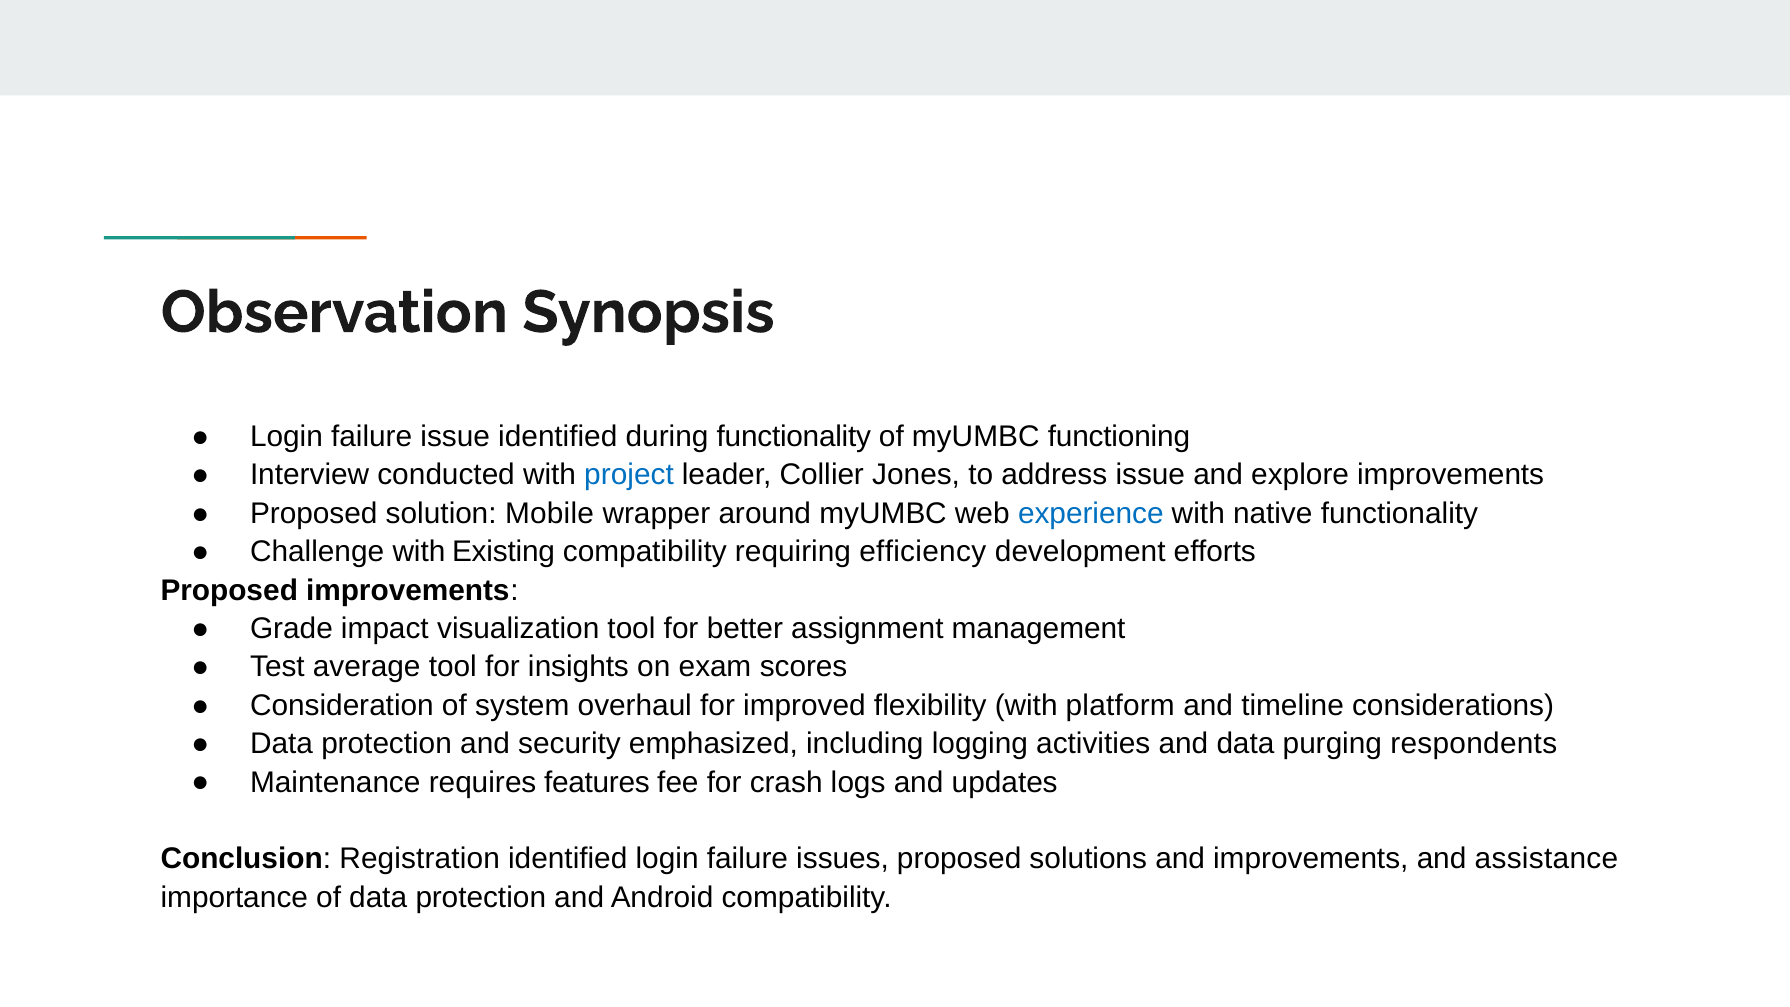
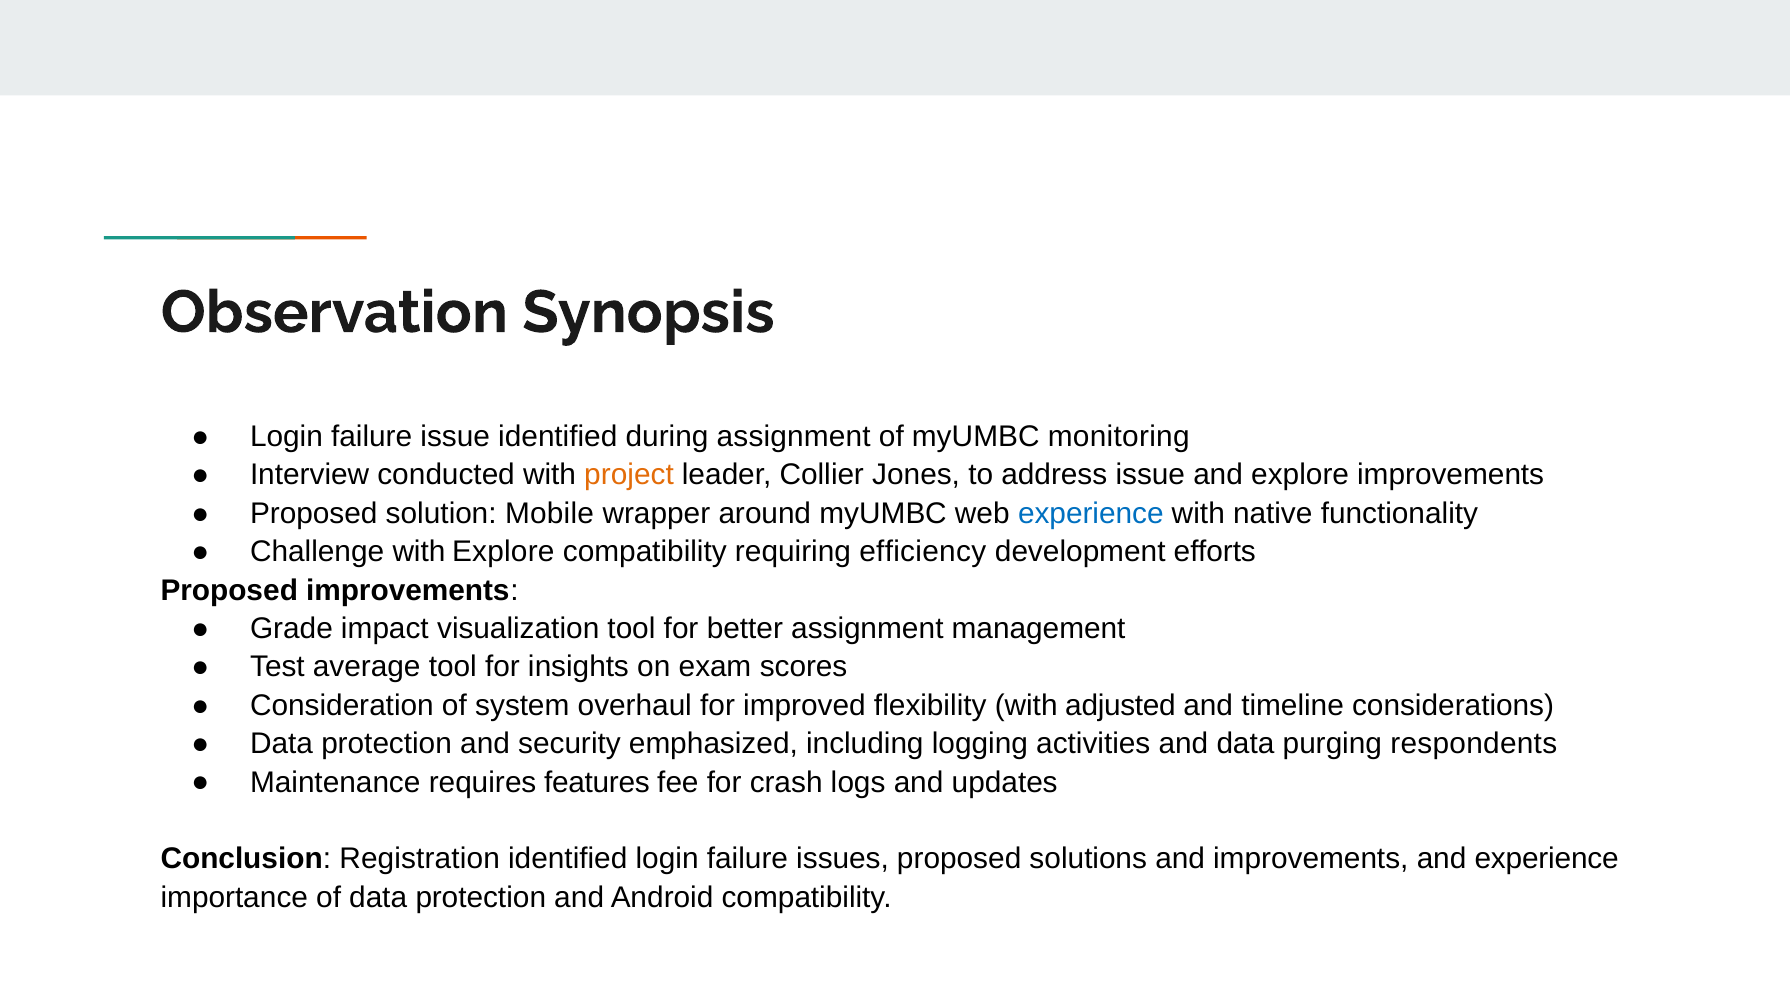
during functionality: functionality -> assignment
functioning: functioning -> monitoring
project colour: blue -> orange
with Existing: Existing -> Explore
platform: platform -> adjusted
and assistance: assistance -> experience
